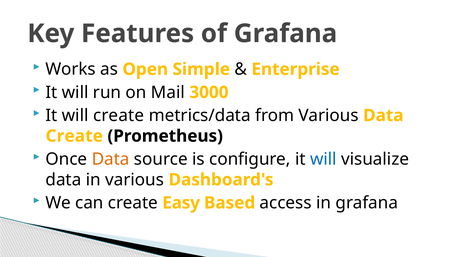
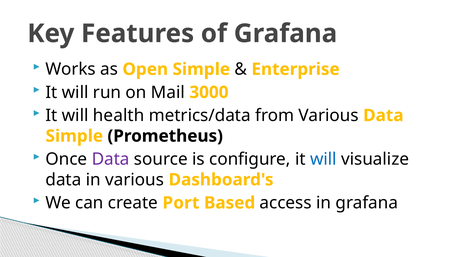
will create: create -> health
Create at (74, 136): Create -> Simple
Data at (111, 159) colour: orange -> purple
Easy: Easy -> Port
